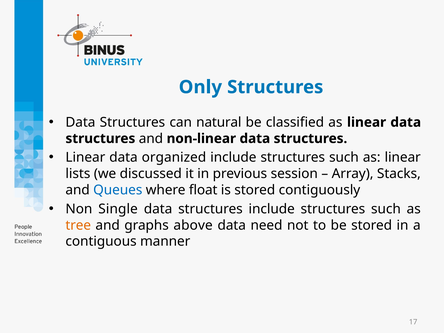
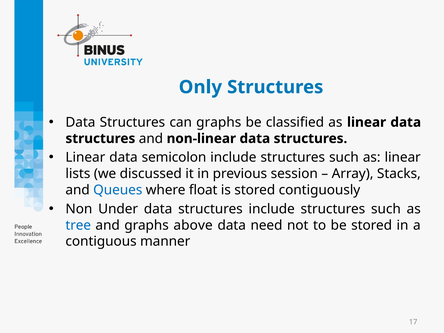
can natural: natural -> graphs
organized: organized -> semicolon
Single: Single -> Under
tree colour: orange -> blue
